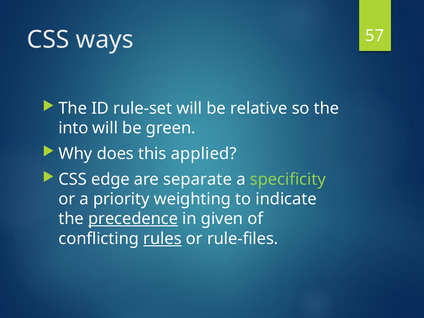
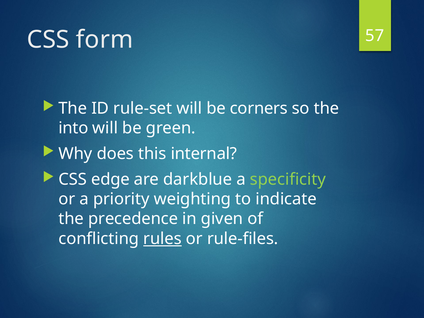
ways: ways -> form
relative: relative -> corners
applied: applied -> internal
separate: separate -> darkblue
precedence underline: present -> none
